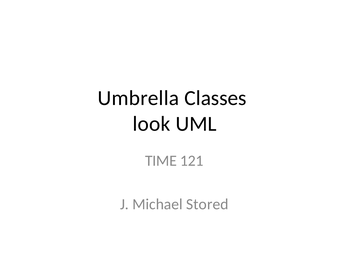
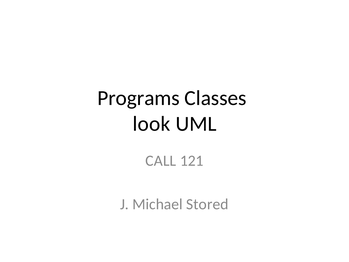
Umbrella: Umbrella -> Programs
TIME: TIME -> CALL
